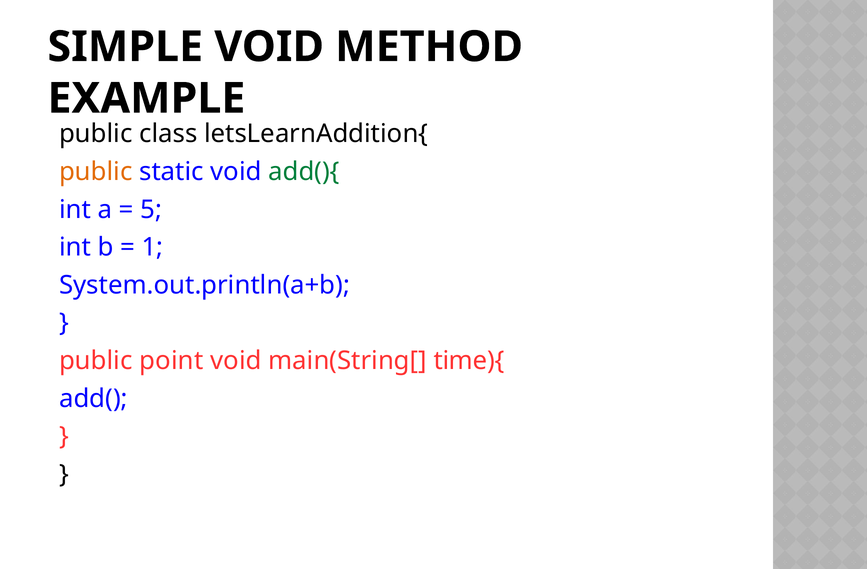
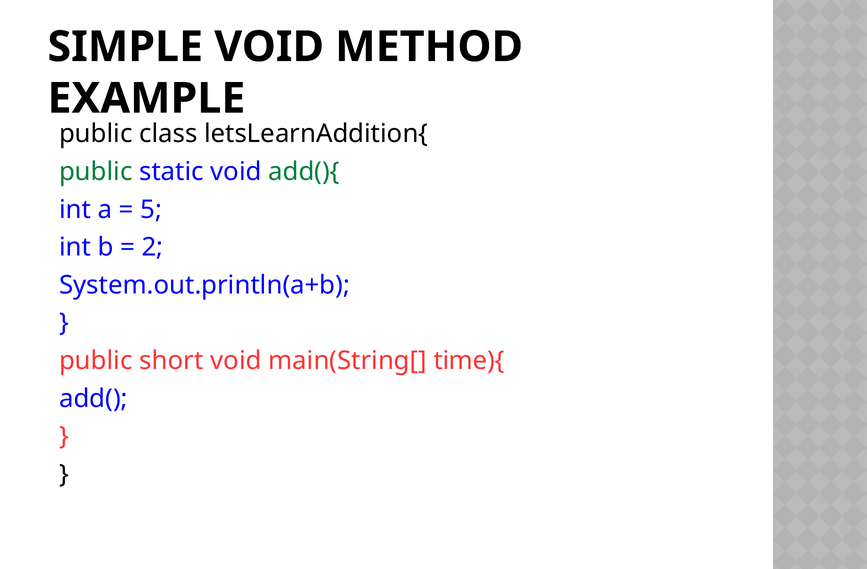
public at (96, 172) colour: orange -> green
1: 1 -> 2
point: point -> short
